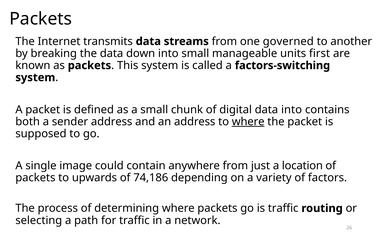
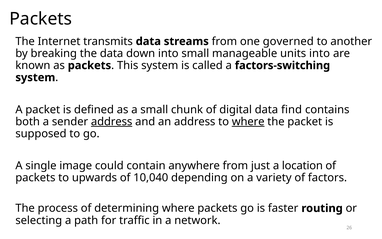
units first: first -> into
data into: into -> find
address at (112, 121) underline: none -> present
74,186: 74,186 -> 10,040
is traffic: traffic -> faster
